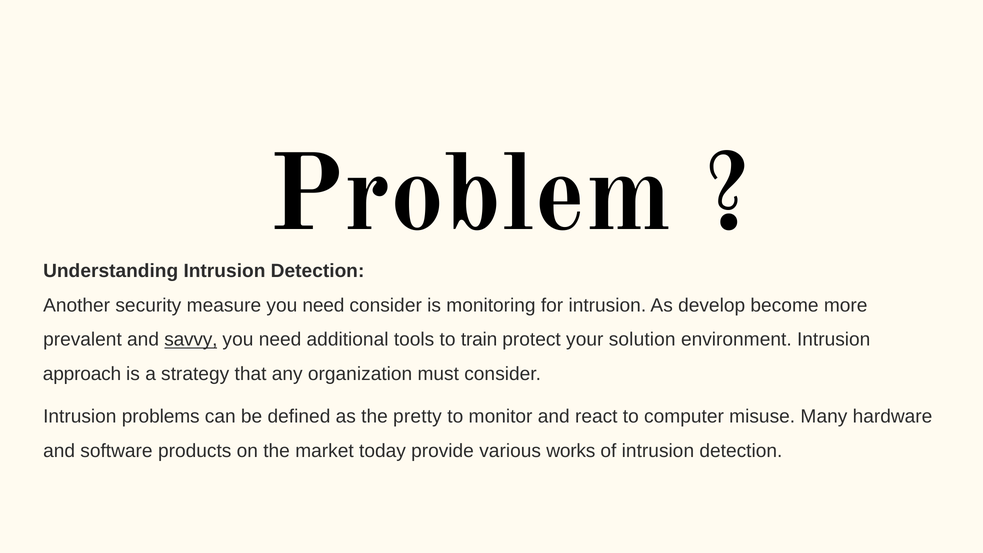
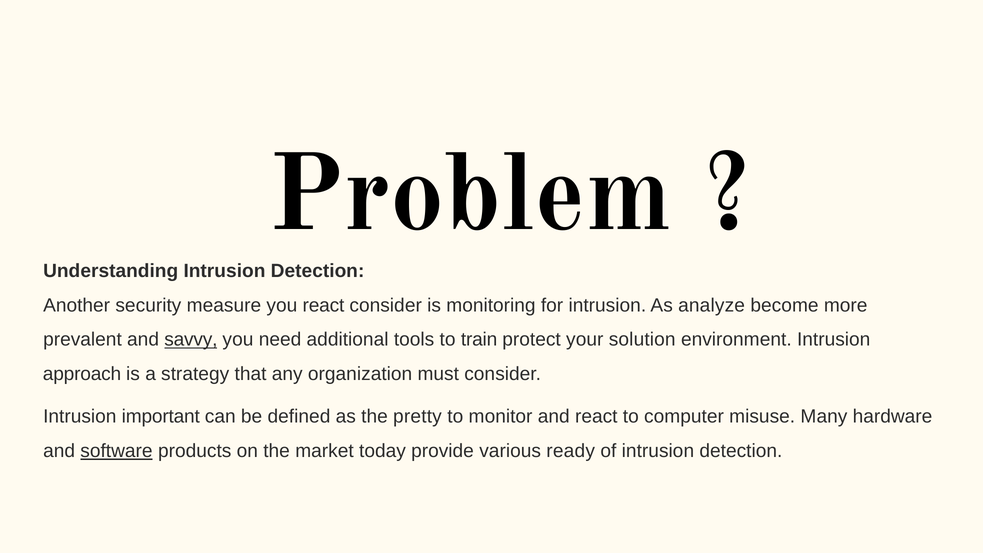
measure you need: need -> react
develop: develop -> analyze
problems: problems -> important
software underline: none -> present
works: works -> ready
